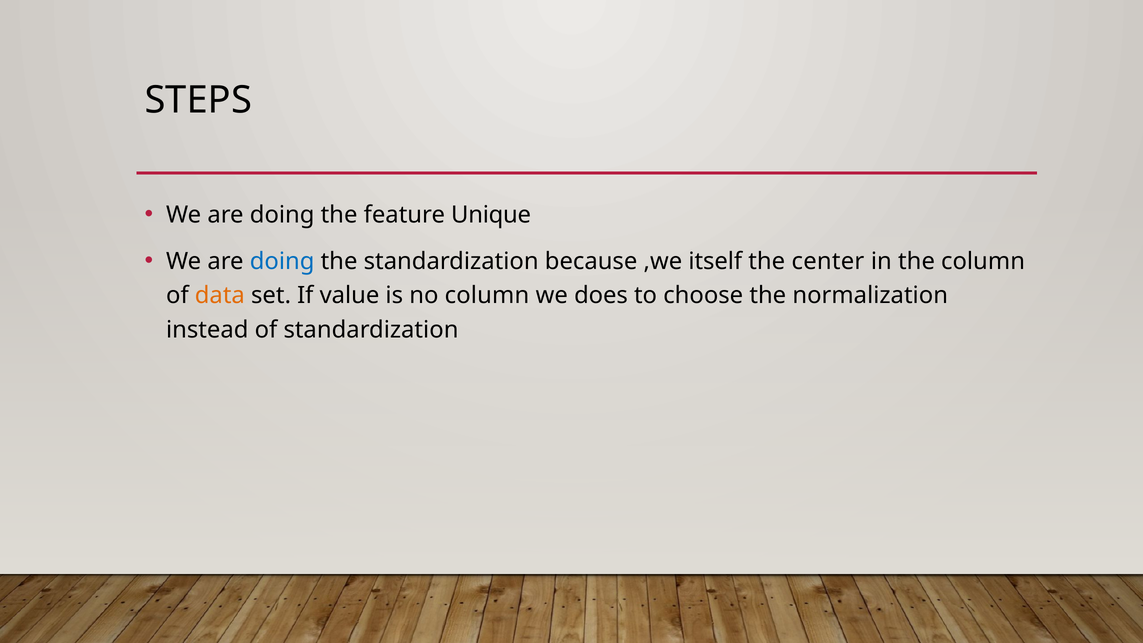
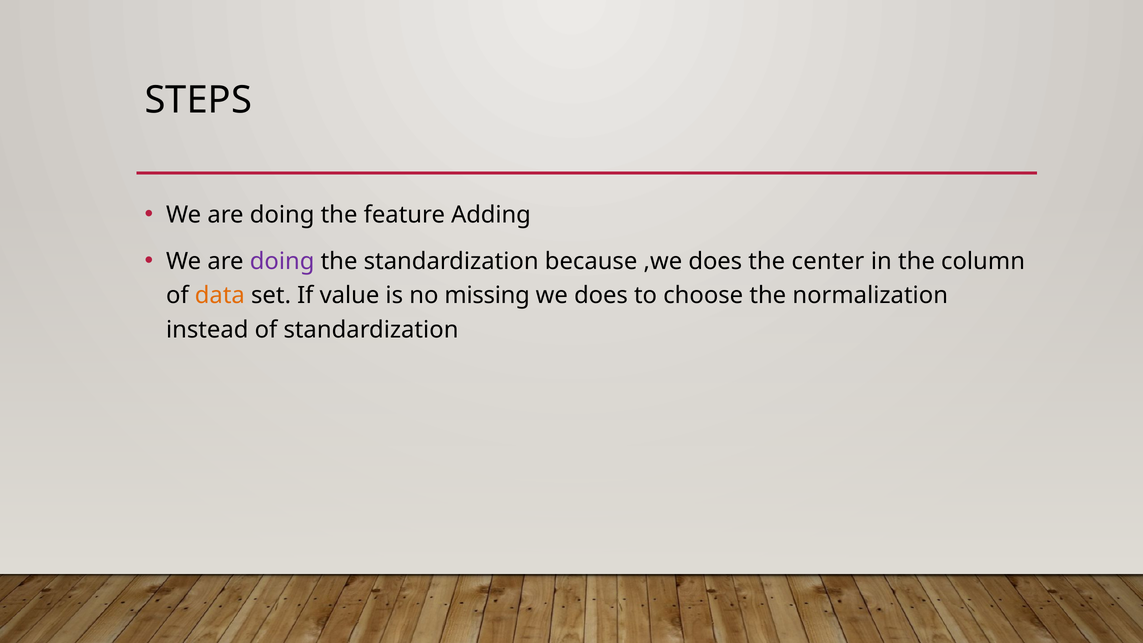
Unique: Unique -> Adding
doing at (282, 261) colour: blue -> purple
,we itself: itself -> does
no column: column -> missing
